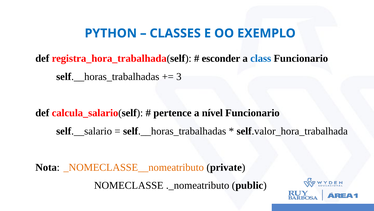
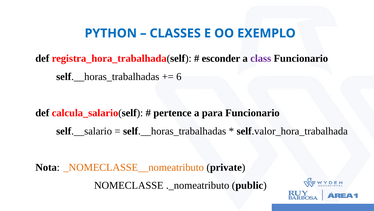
class colour: blue -> purple
3: 3 -> 6
nível: nível -> para
